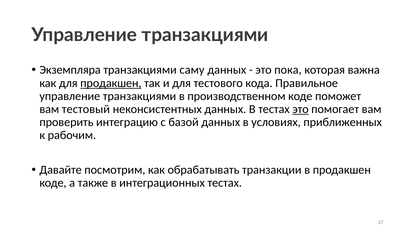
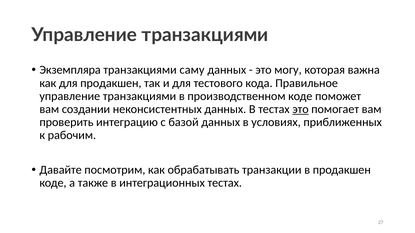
пока: пока -> могу
продакшен at (111, 83) underline: present -> none
тестовый: тестовый -> создании
